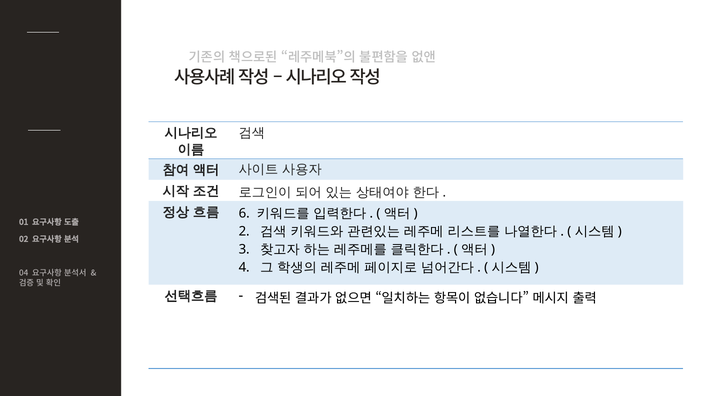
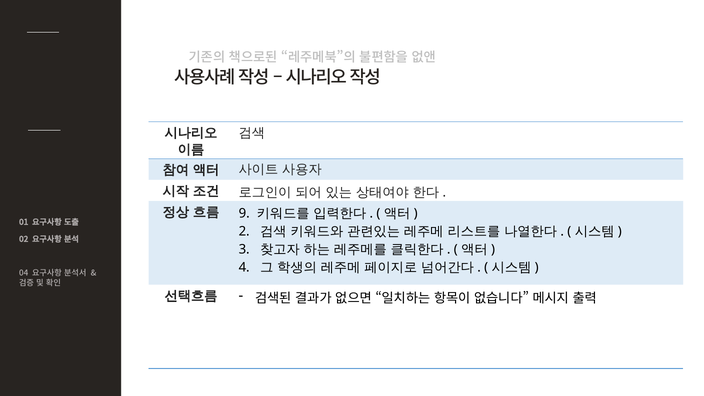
6: 6 -> 9
